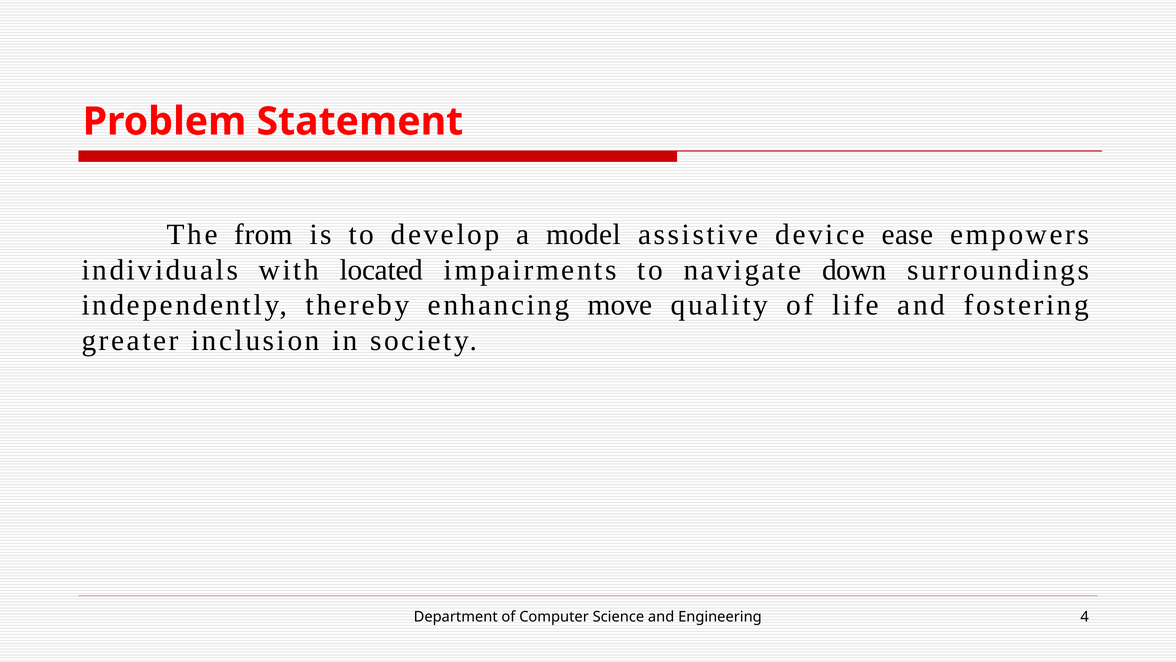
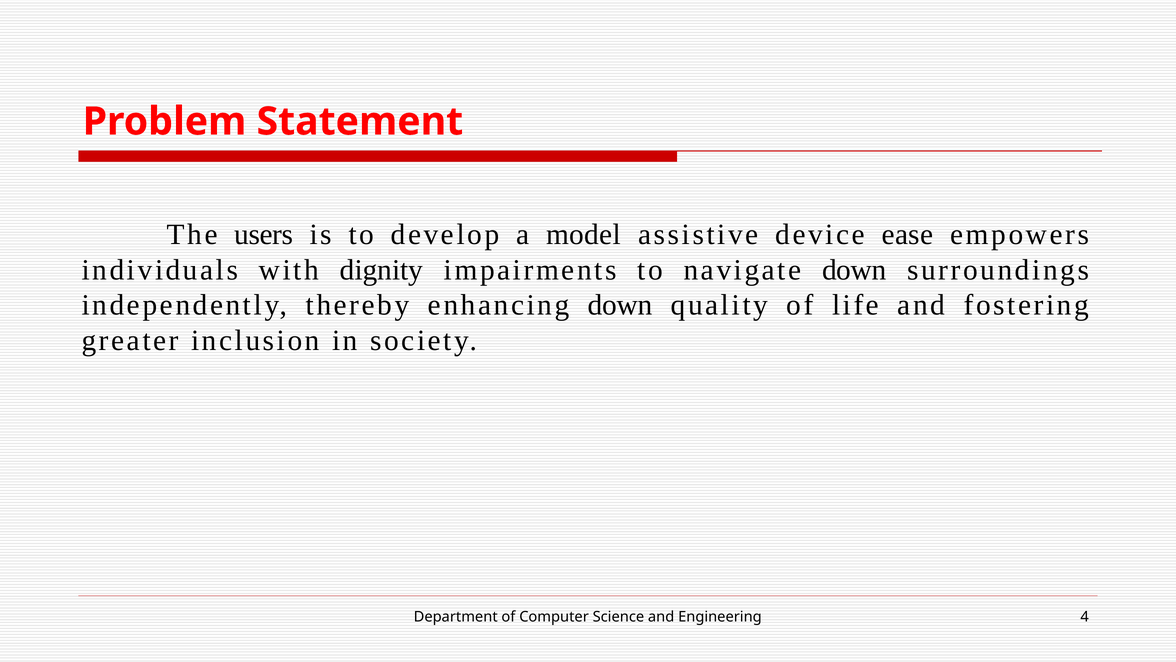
from: from -> users
located: located -> dignity
enhancing move: move -> down
